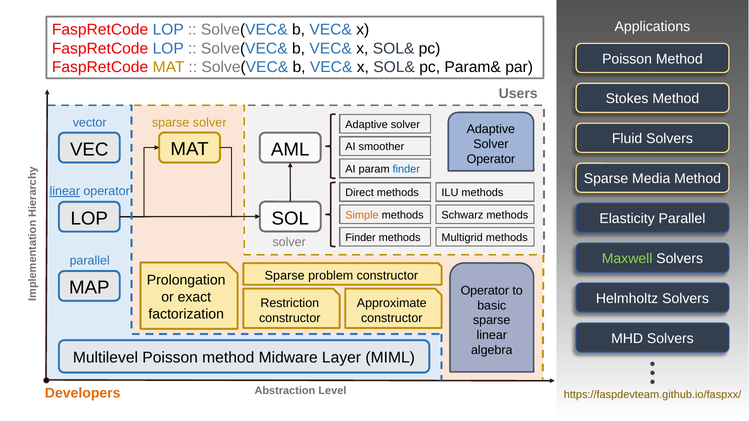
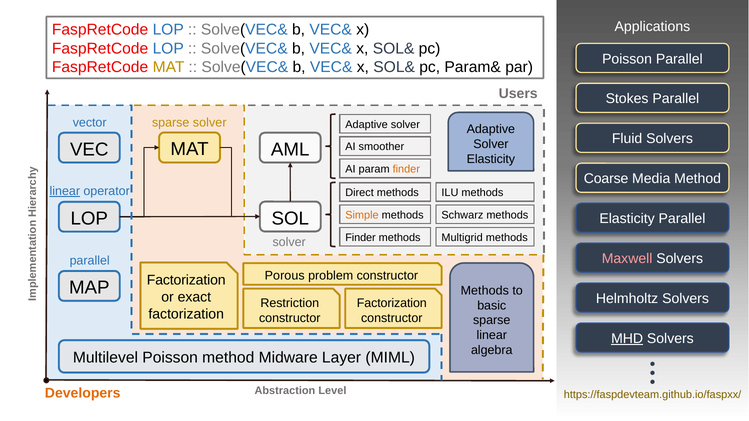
Method at (679, 59): Method -> Parallel
Stokes Method: Method -> Parallel
Operator at (491, 159): Operator -> Elasticity
finder at (406, 169) colour: blue -> orange
Sparse at (606, 179): Sparse -> Coarse
Maxwell colour: light green -> pink
Sparse at (285, 276): Sparse -> Porous
Prolongation at (186, 280): Prolongation -> Factorization
Operator at (485, 291): Operator -> Methods
Approximate at (392, 303): Approximate -> Factorization
MHD underline: none -> present
